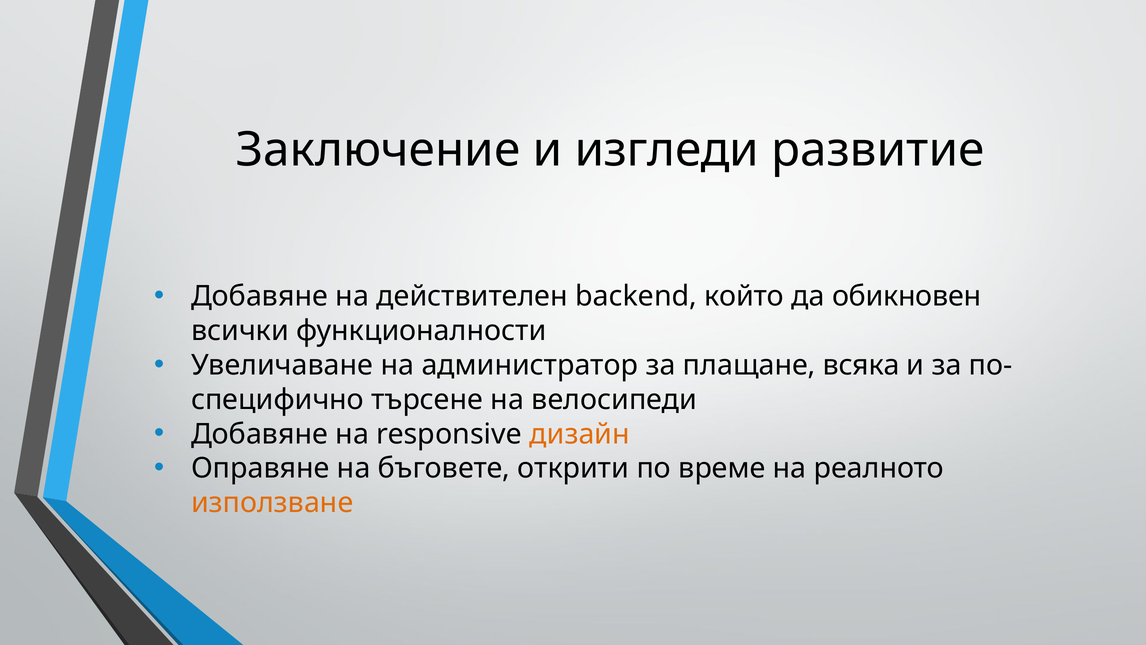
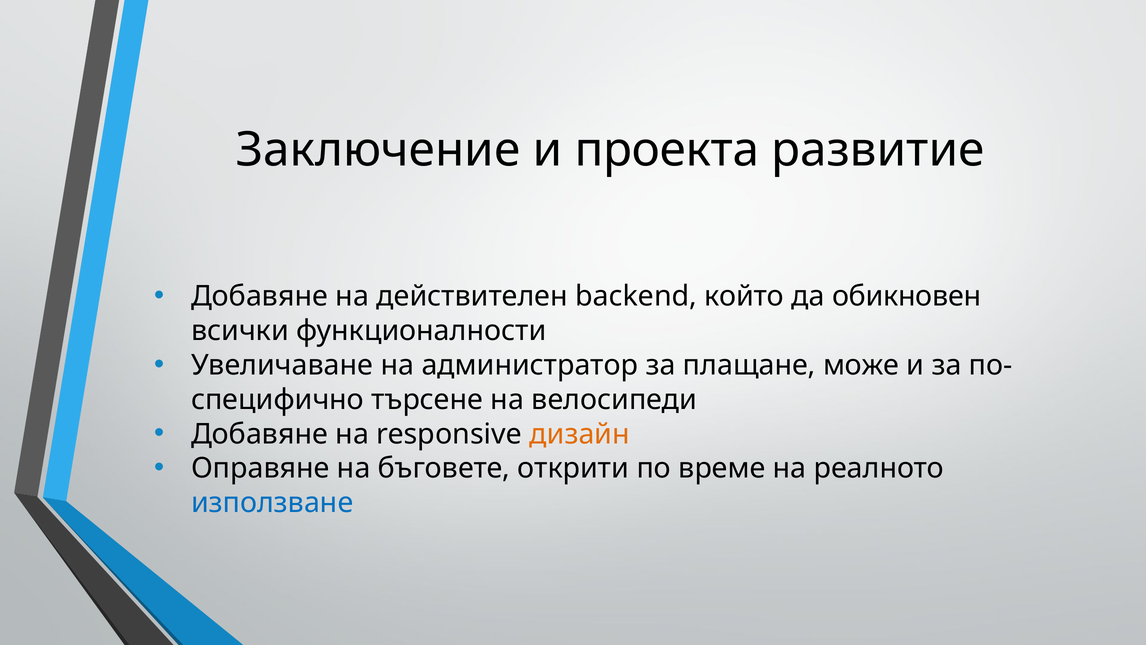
изгледи: изгледи -> проекта
всяка: всяка -> може
използване colour: orange -> blue
